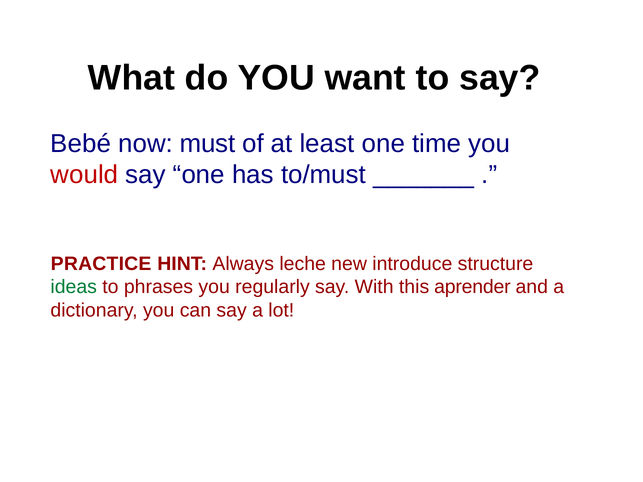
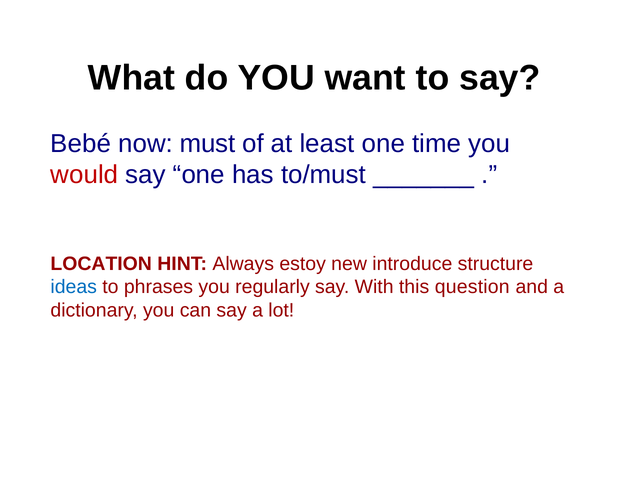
PRACTICE: PRACTICE -> LOCATION
leche: leche -> estoy
ideas colour: green -> blue
aprender: aprender -> question
